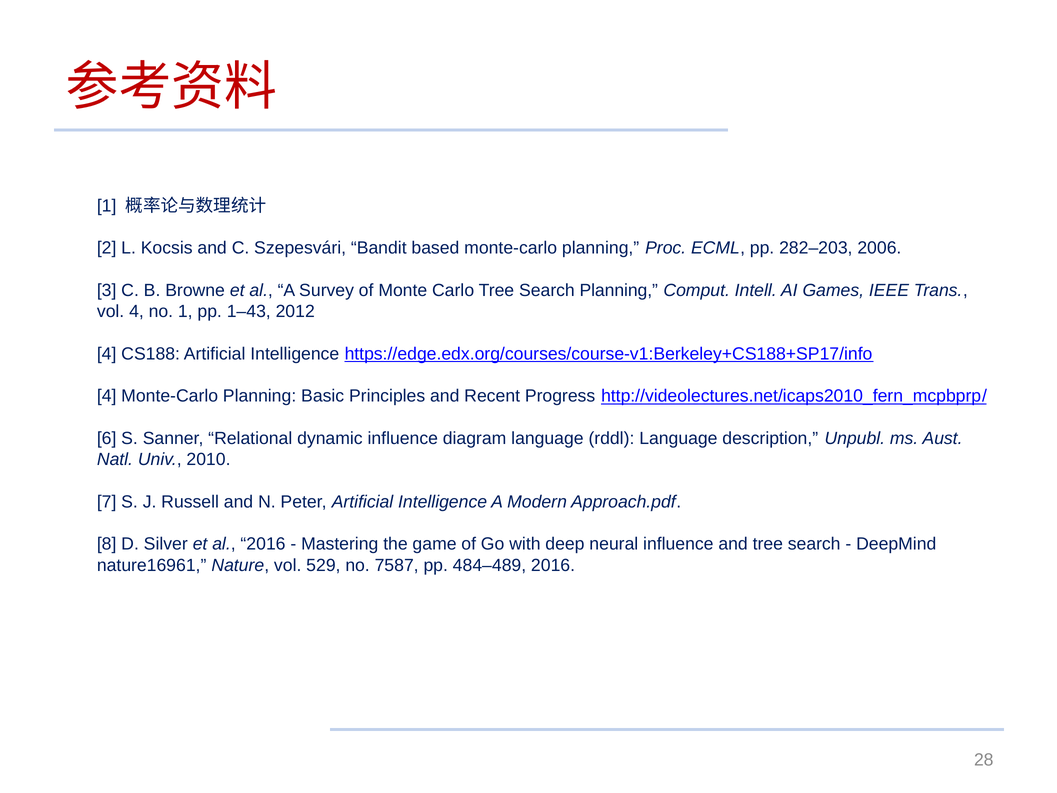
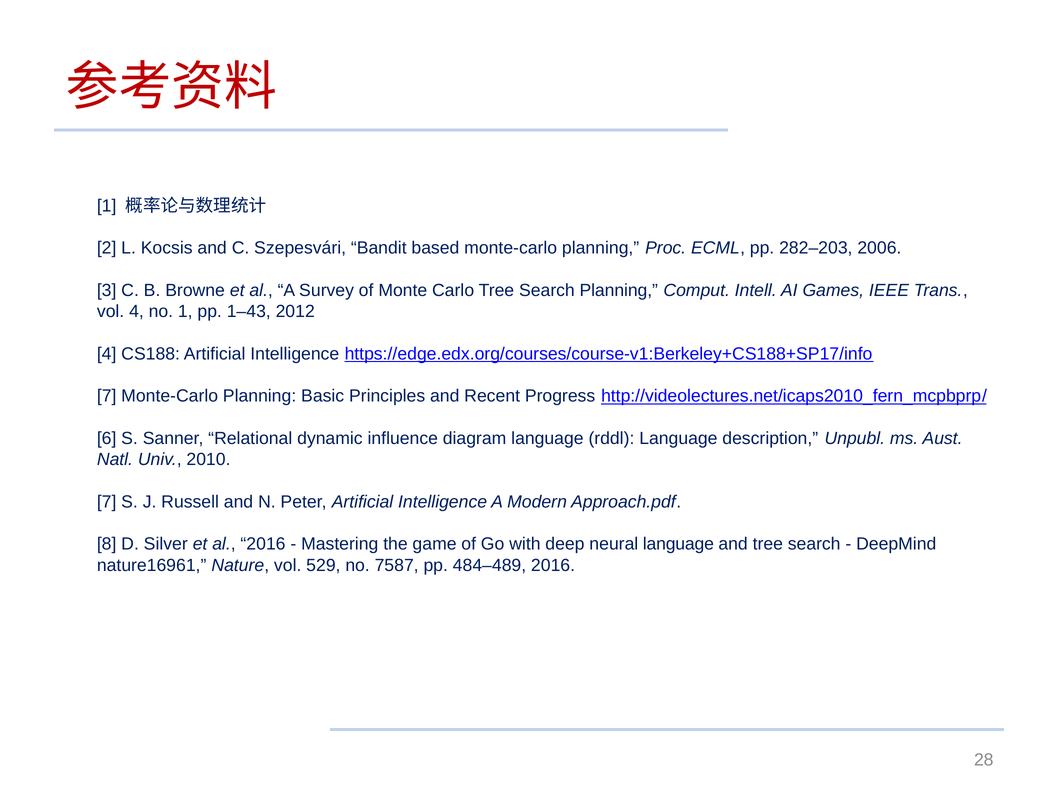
4 at (107, 396): 4 -> 7
neural influence: influence -> language
